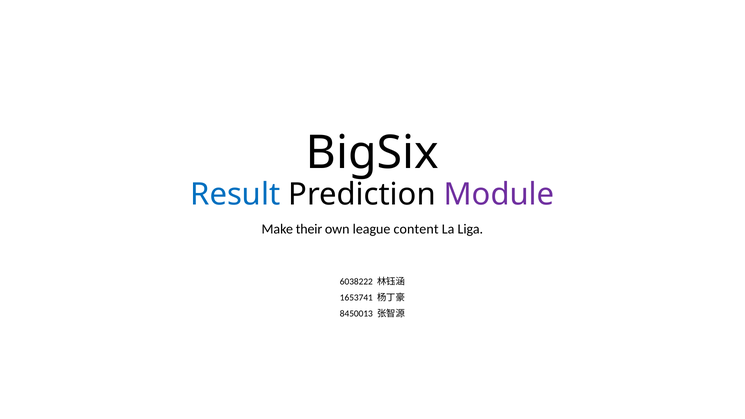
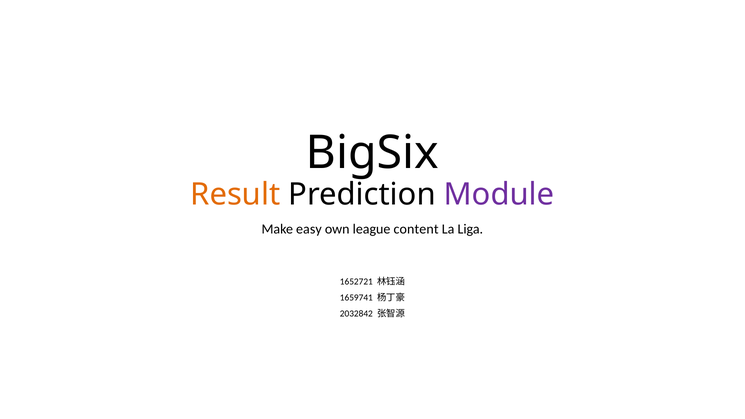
Result colour: blue -> orange
their: their -> easy
6038222: 6038222 -> 1652721
1653741: 1653741 -> 1659741
8450013: 8450013 -> 2032842
